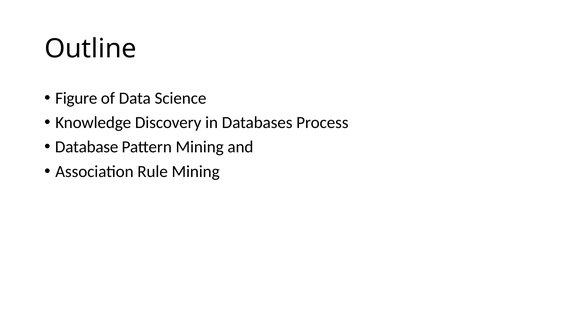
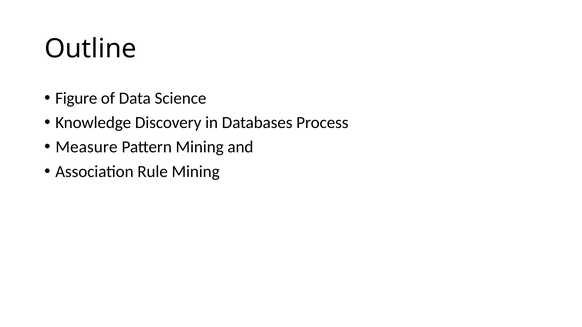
Database: Database -> Measure
